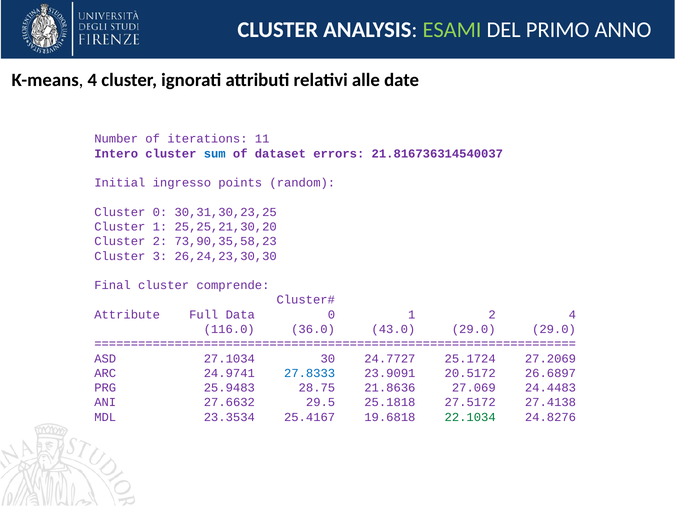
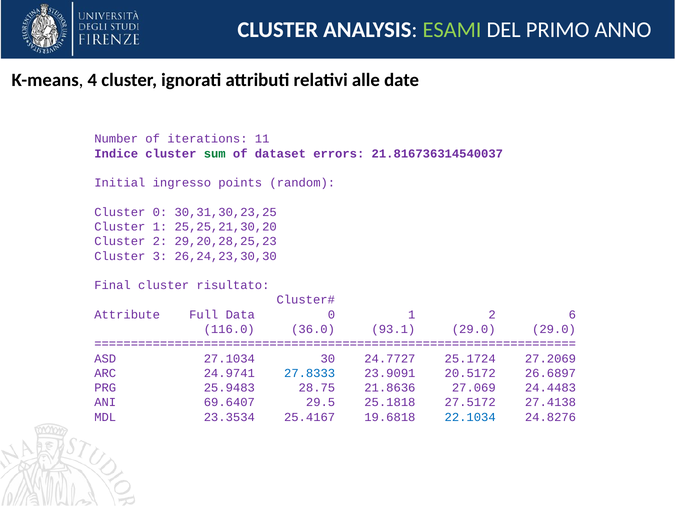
Intero: Intero -> Indice
sum colour: blue -> green
73,90,35,58,23: 73,90,35,58,23 -> 29,20,28,25,23
comprende: comprende -> risultato
2 4: 4 -> 6
43.0: 43.0 -> 93.1
27.6632: 27.6632 -> 69.6407
22.1034 colour: green -> blue
